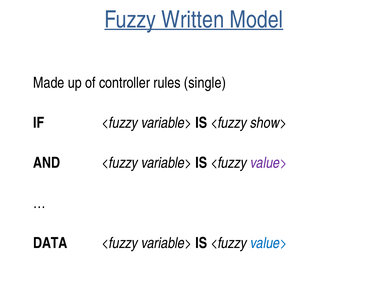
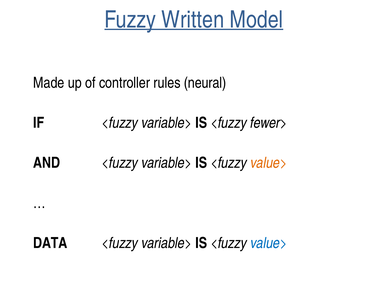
single: single -> neural
show>: show> -> fewer>
value> at (269, 163) colour: purple -> orange
